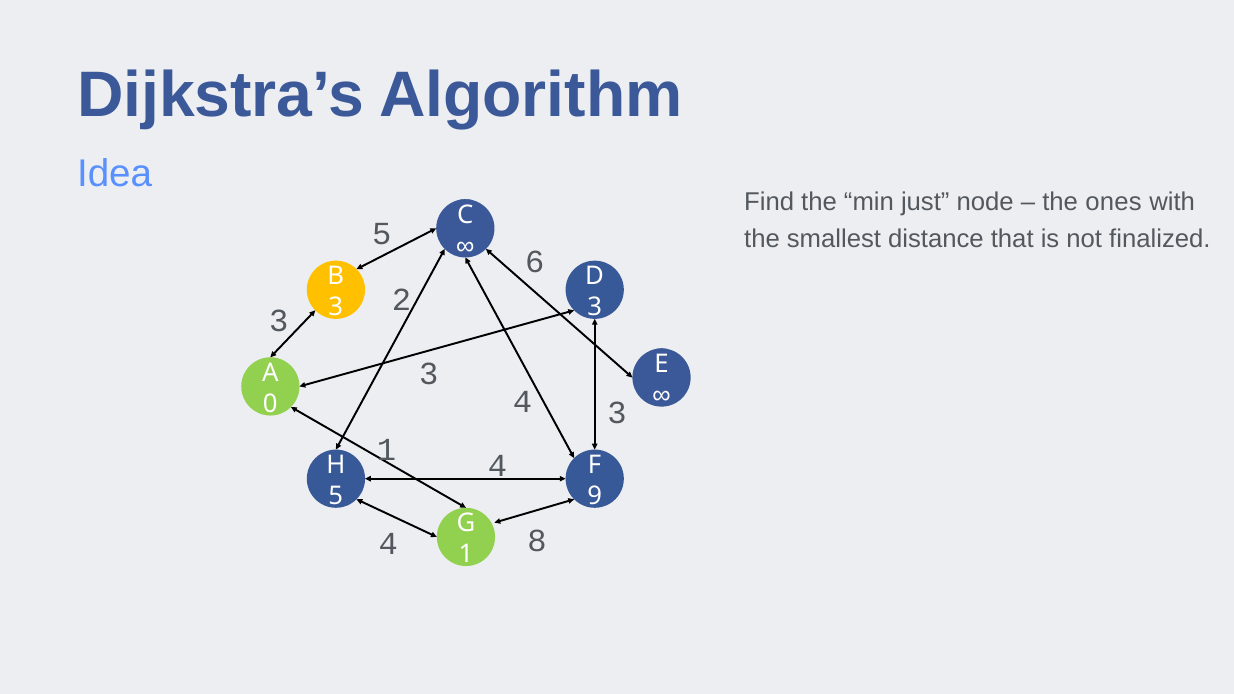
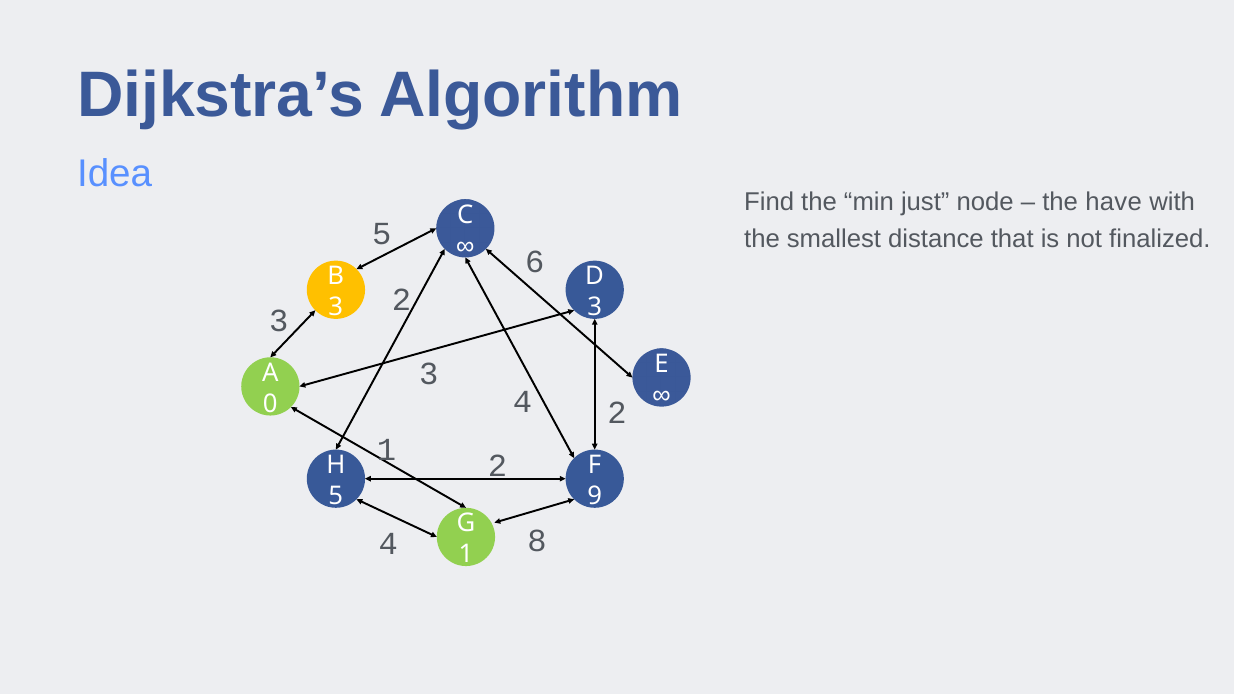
ones: ones -> have
4 3: 3 -> 2
1 4: 4 -> 2
